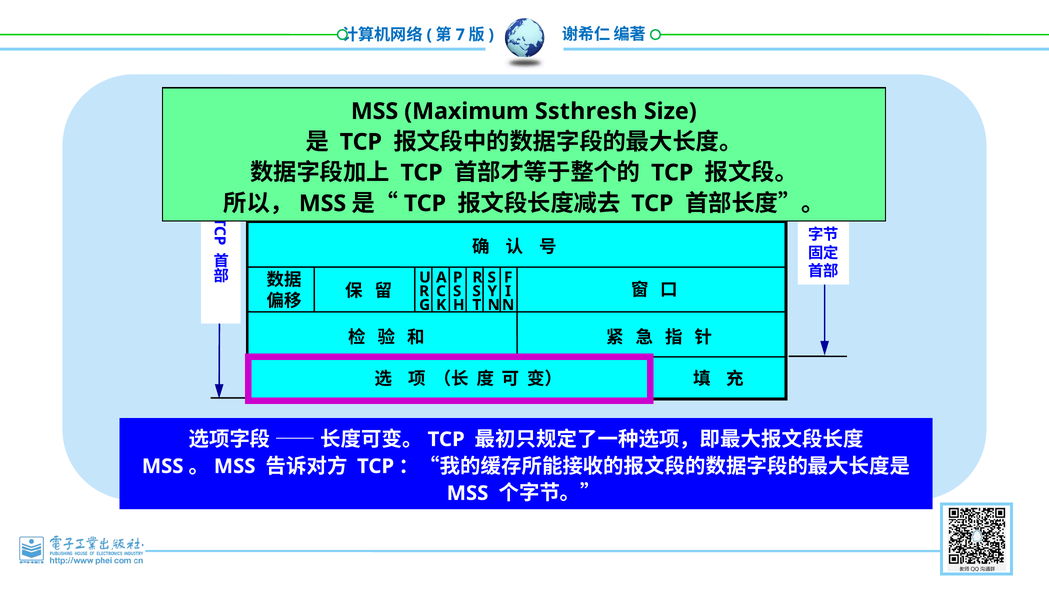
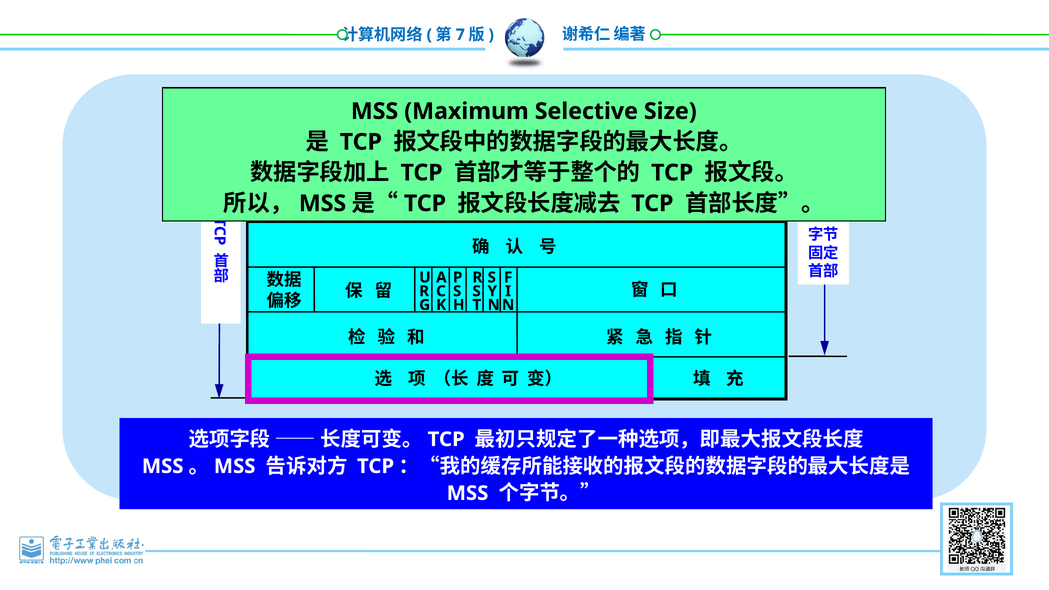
Ssthresh: Ssthresh -> Selective
